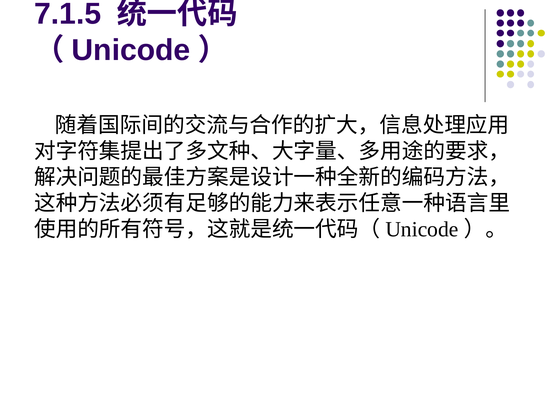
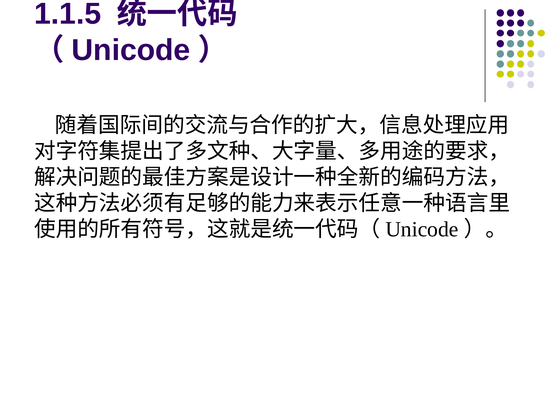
7.1.5: 7.1.5 -> 1.1.5
